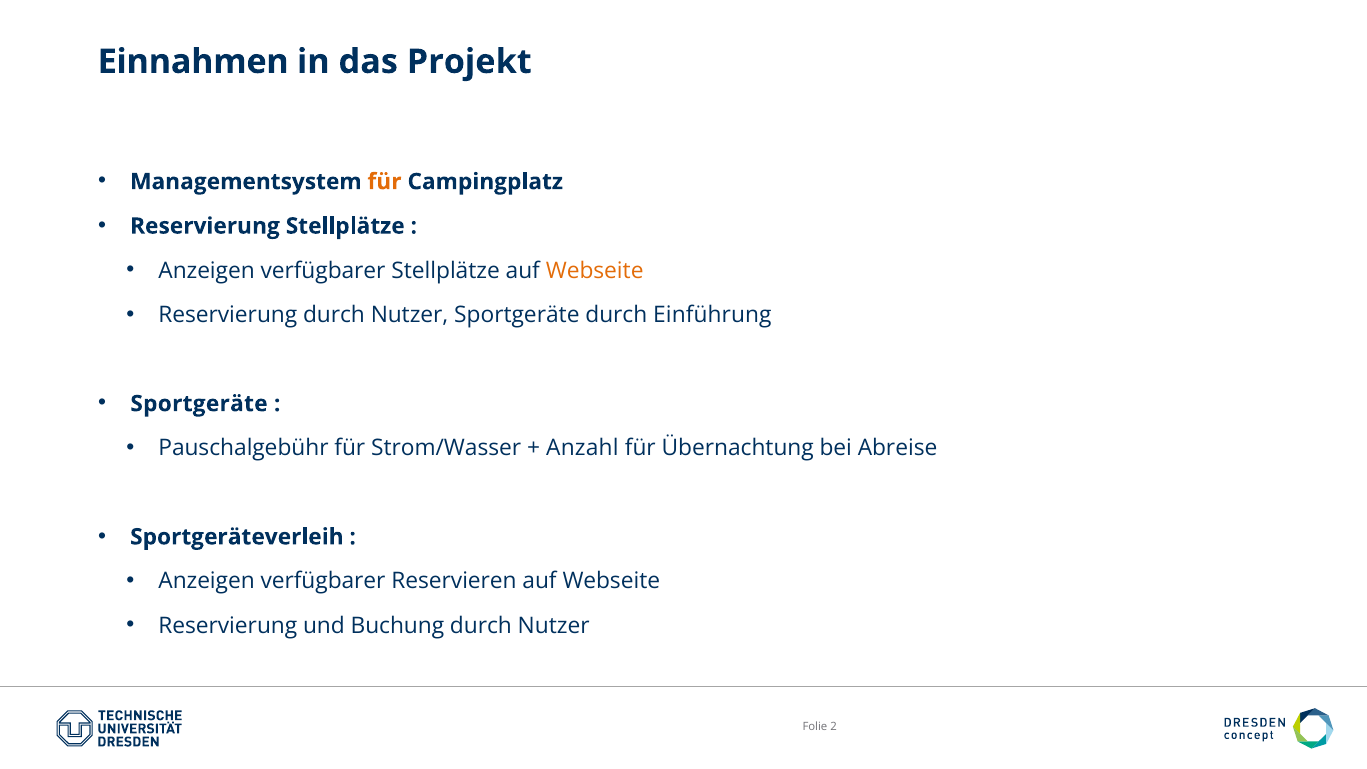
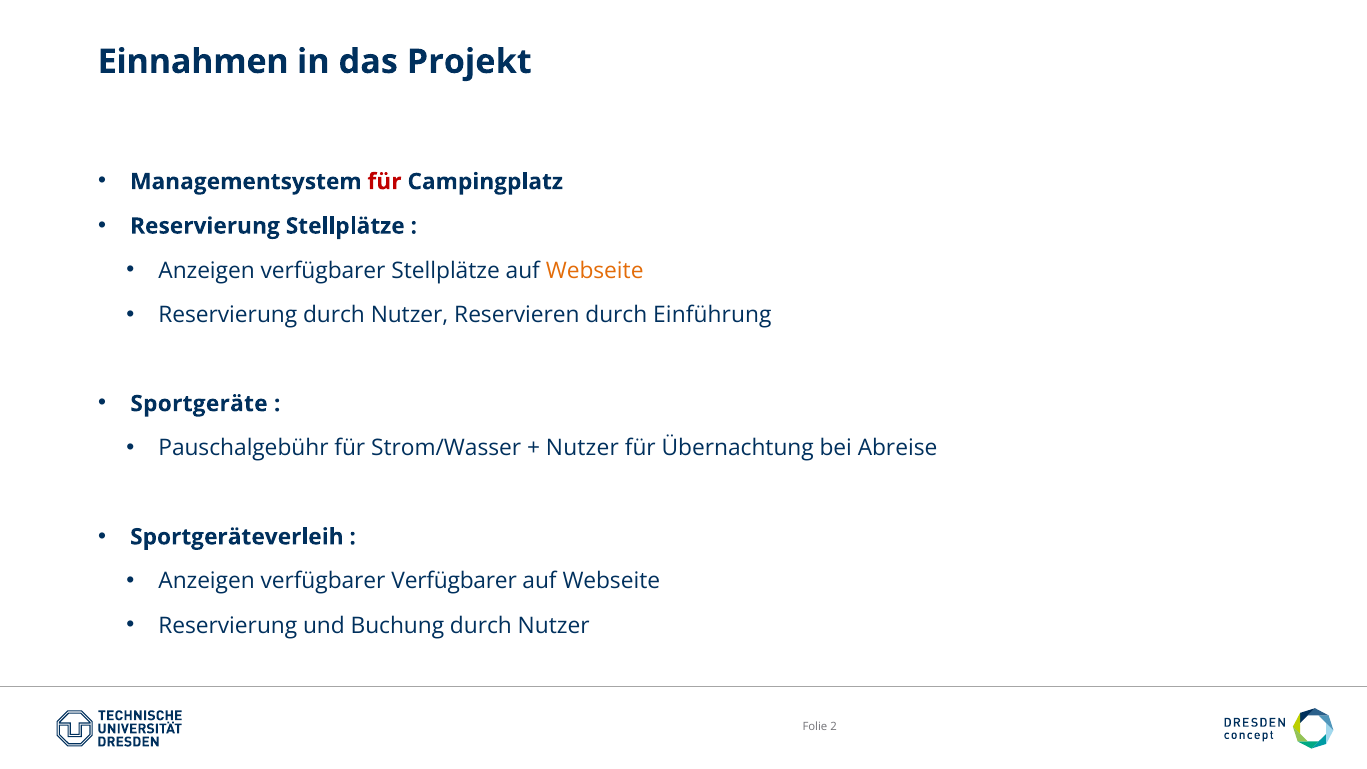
für at (385, 182) colour: orange -> red
Nutzer Sportgeräte: Sportgeräte -> Reservieren
Anzahl at (582, 448): Anzahl -> Nutzer
verfügbarer Reservieren: Reservieren -> Verfügbarer
